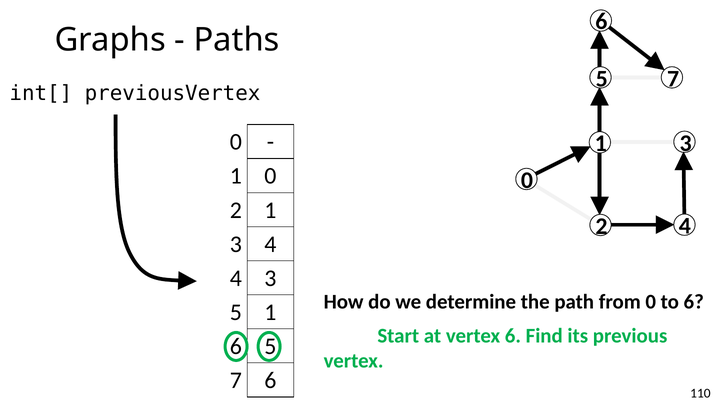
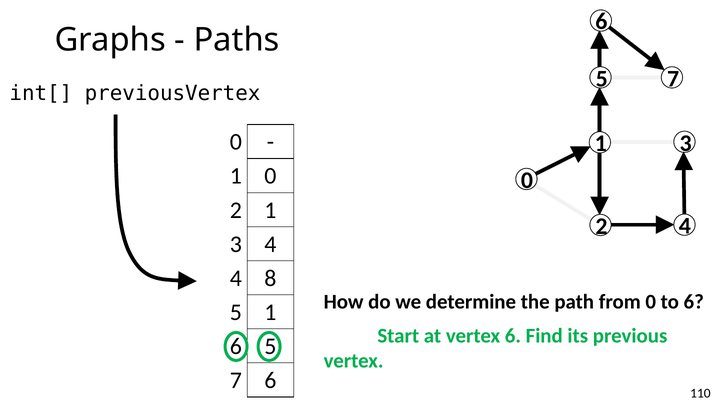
4 3: 3 -> 8
